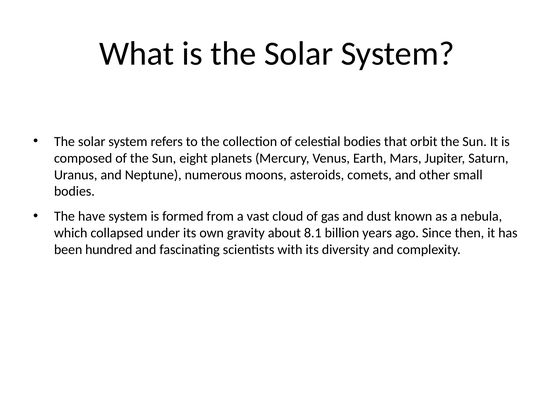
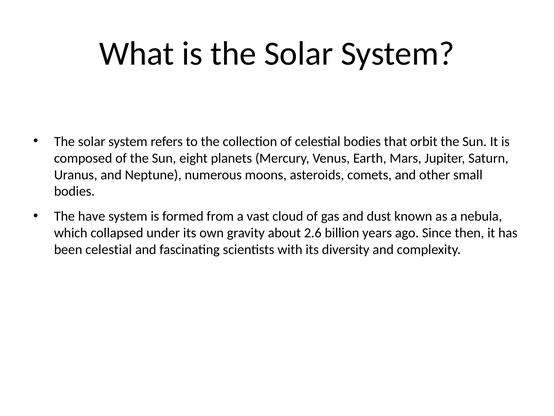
8.1: 8.1 -> 2.6
been hundred: hundred -> celestial
